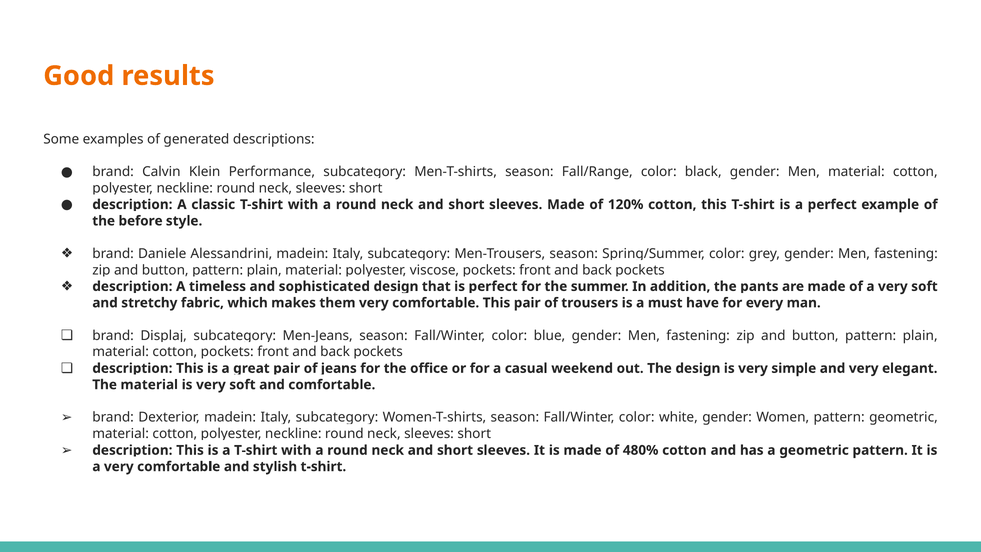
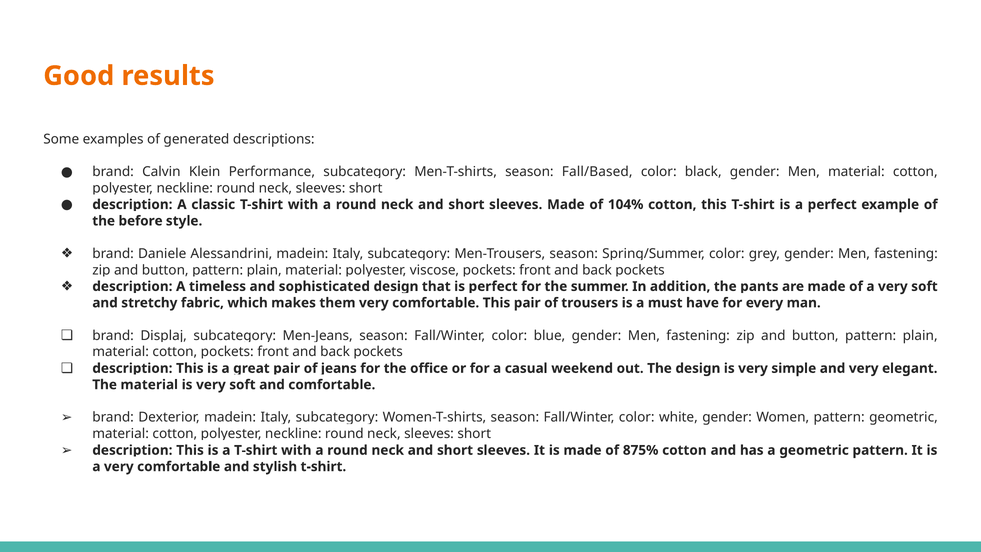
Fall/Range: Fall/Range -> Fall/Based
120%: 120% -> 104%
480%: 480% -> 875%
